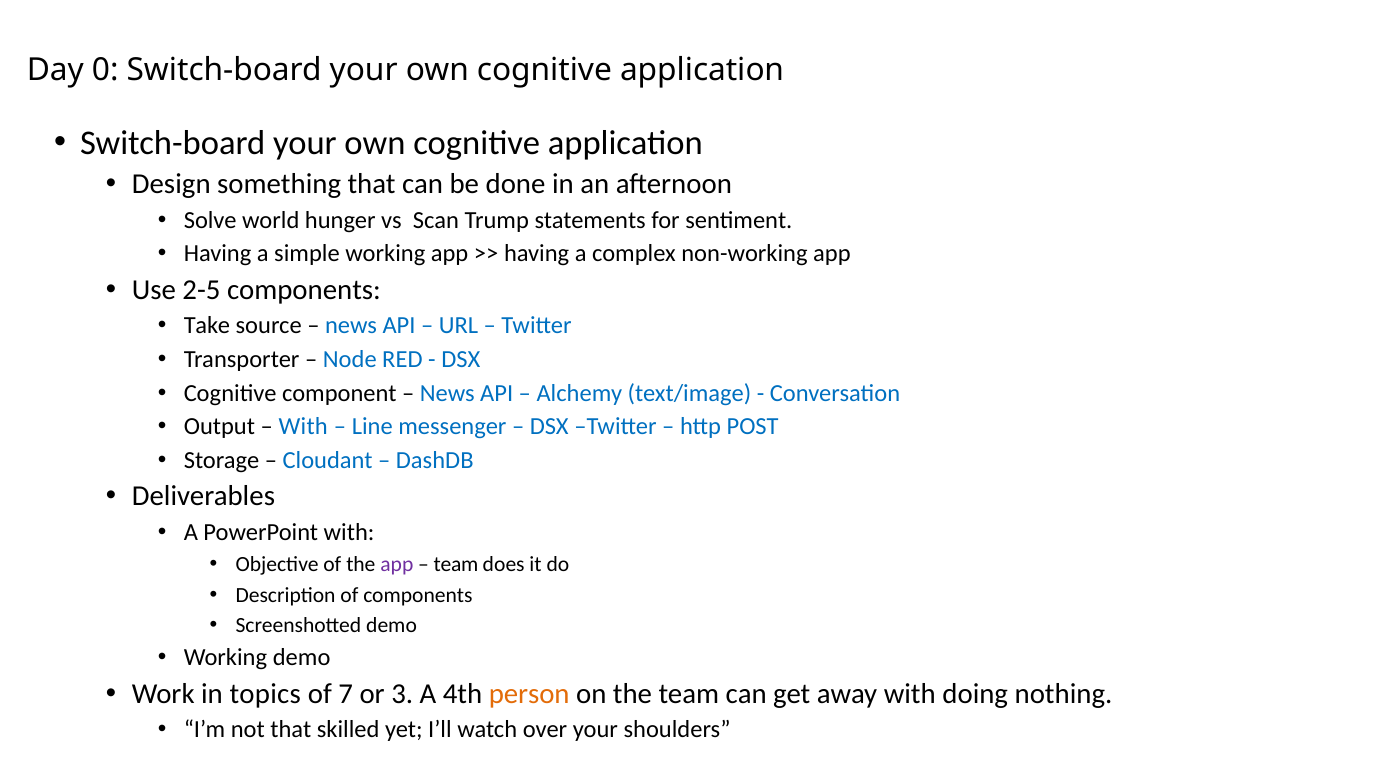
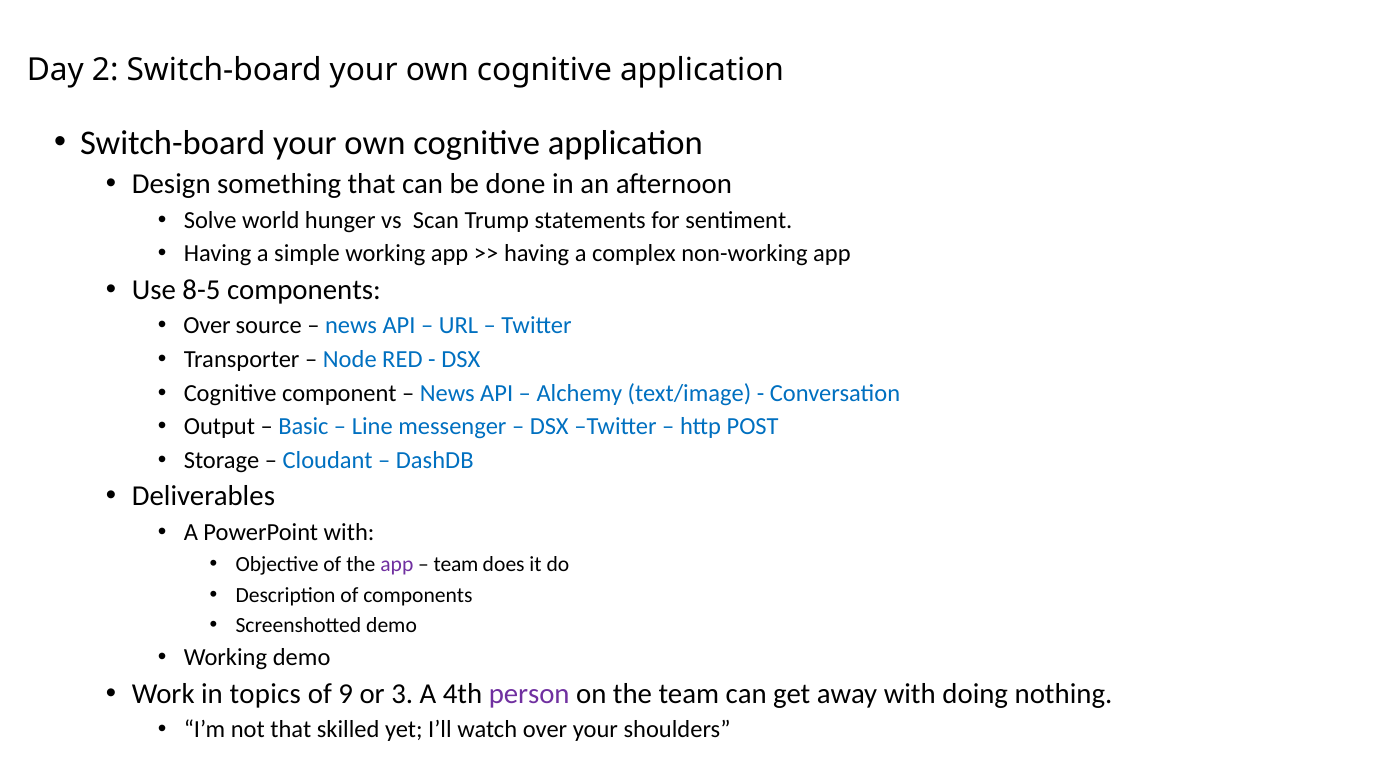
0: 0 -> 2
2-5: 2-5 -> 8-5
Take at (207, 326): Take -> Over
With at (303, 427): With -> Basic
7: 7 -> 9
person colour: orange -> purple
